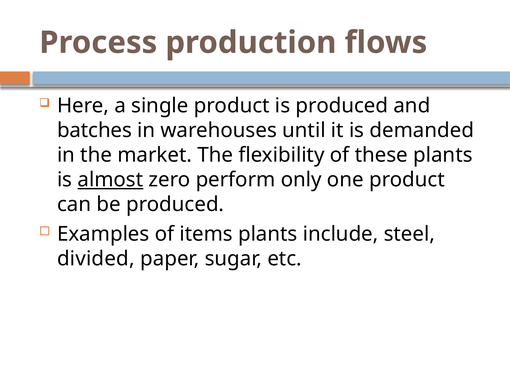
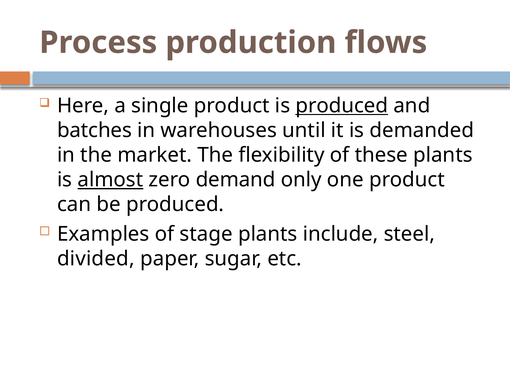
produced at (342, 106) underline: none -> present
perform: perform -> demand
items: items -> stage
